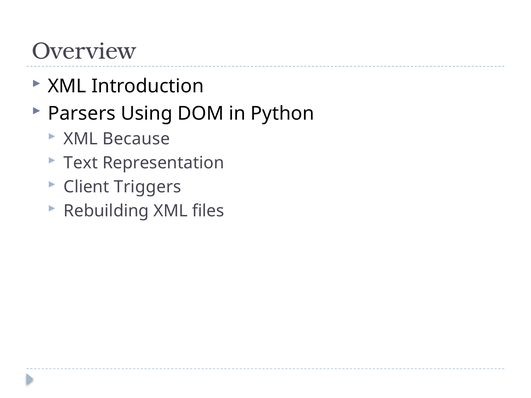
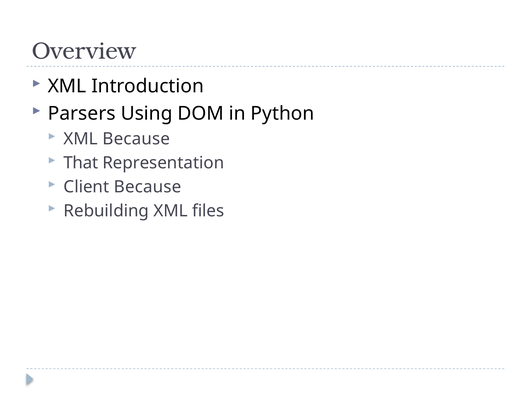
Text: Text -> That
Client Triggers: Triggers -> Because
